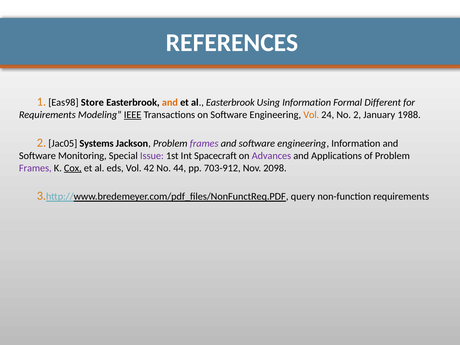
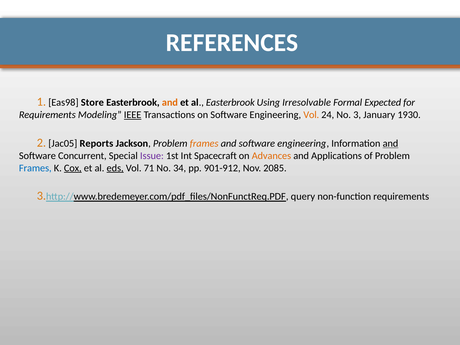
Using Information: Information -> Irresolvable
Different: Different -> Expected
No 2: 2 -> 3
1988: 1988 -> 1930
Systems: Systems -> Reports
frames at (204, 143) colour: purple -> orange
and at (390, 143) underline: none -> present
Monitoring: Monitoring -> Concurrent
Advances colour: purple -> orange
Frames at (35, 168) colour: purple -> blue
eds underline: none -> present
42: 42 -> 71
44: 44 -> 34
703-912: 703-912 -> 901-912
2098: 2098 -> 2085
